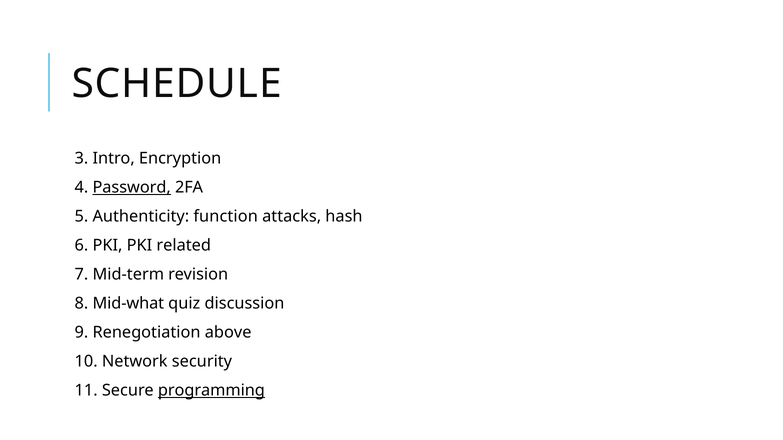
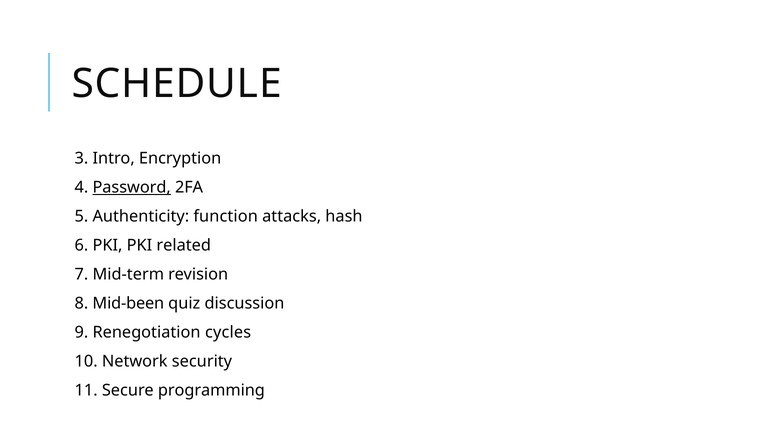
Mid-what: Mid-what -> Mid-been
above: above -> cycles
programming underline: present -> none
